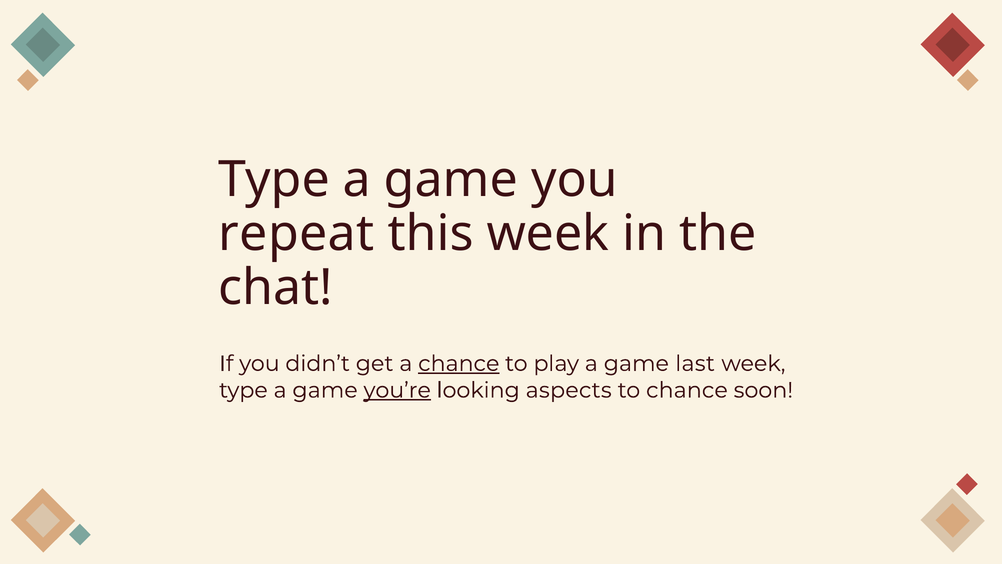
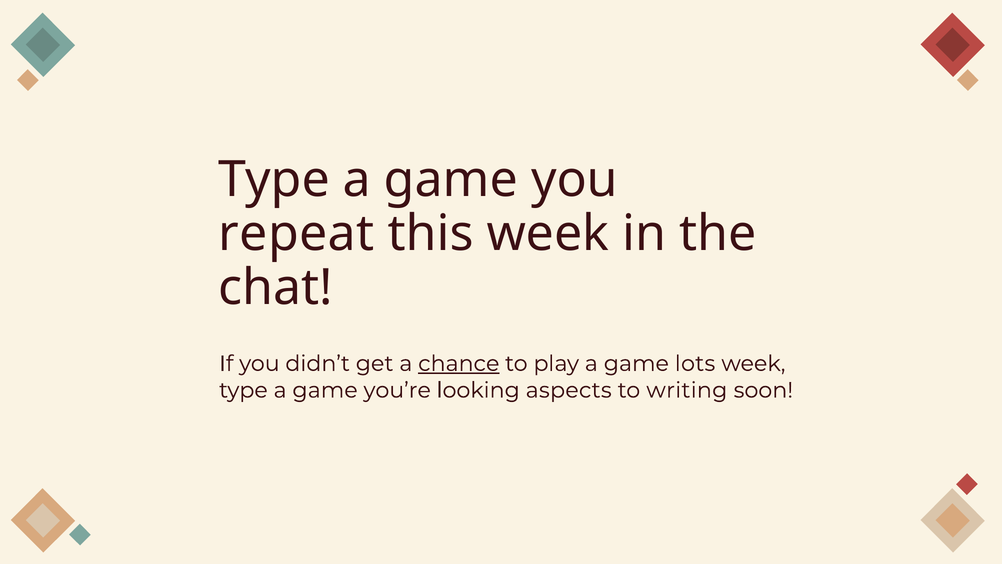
last: last -> lots
you’re underline: present -> none
to chance: chance -> writing
